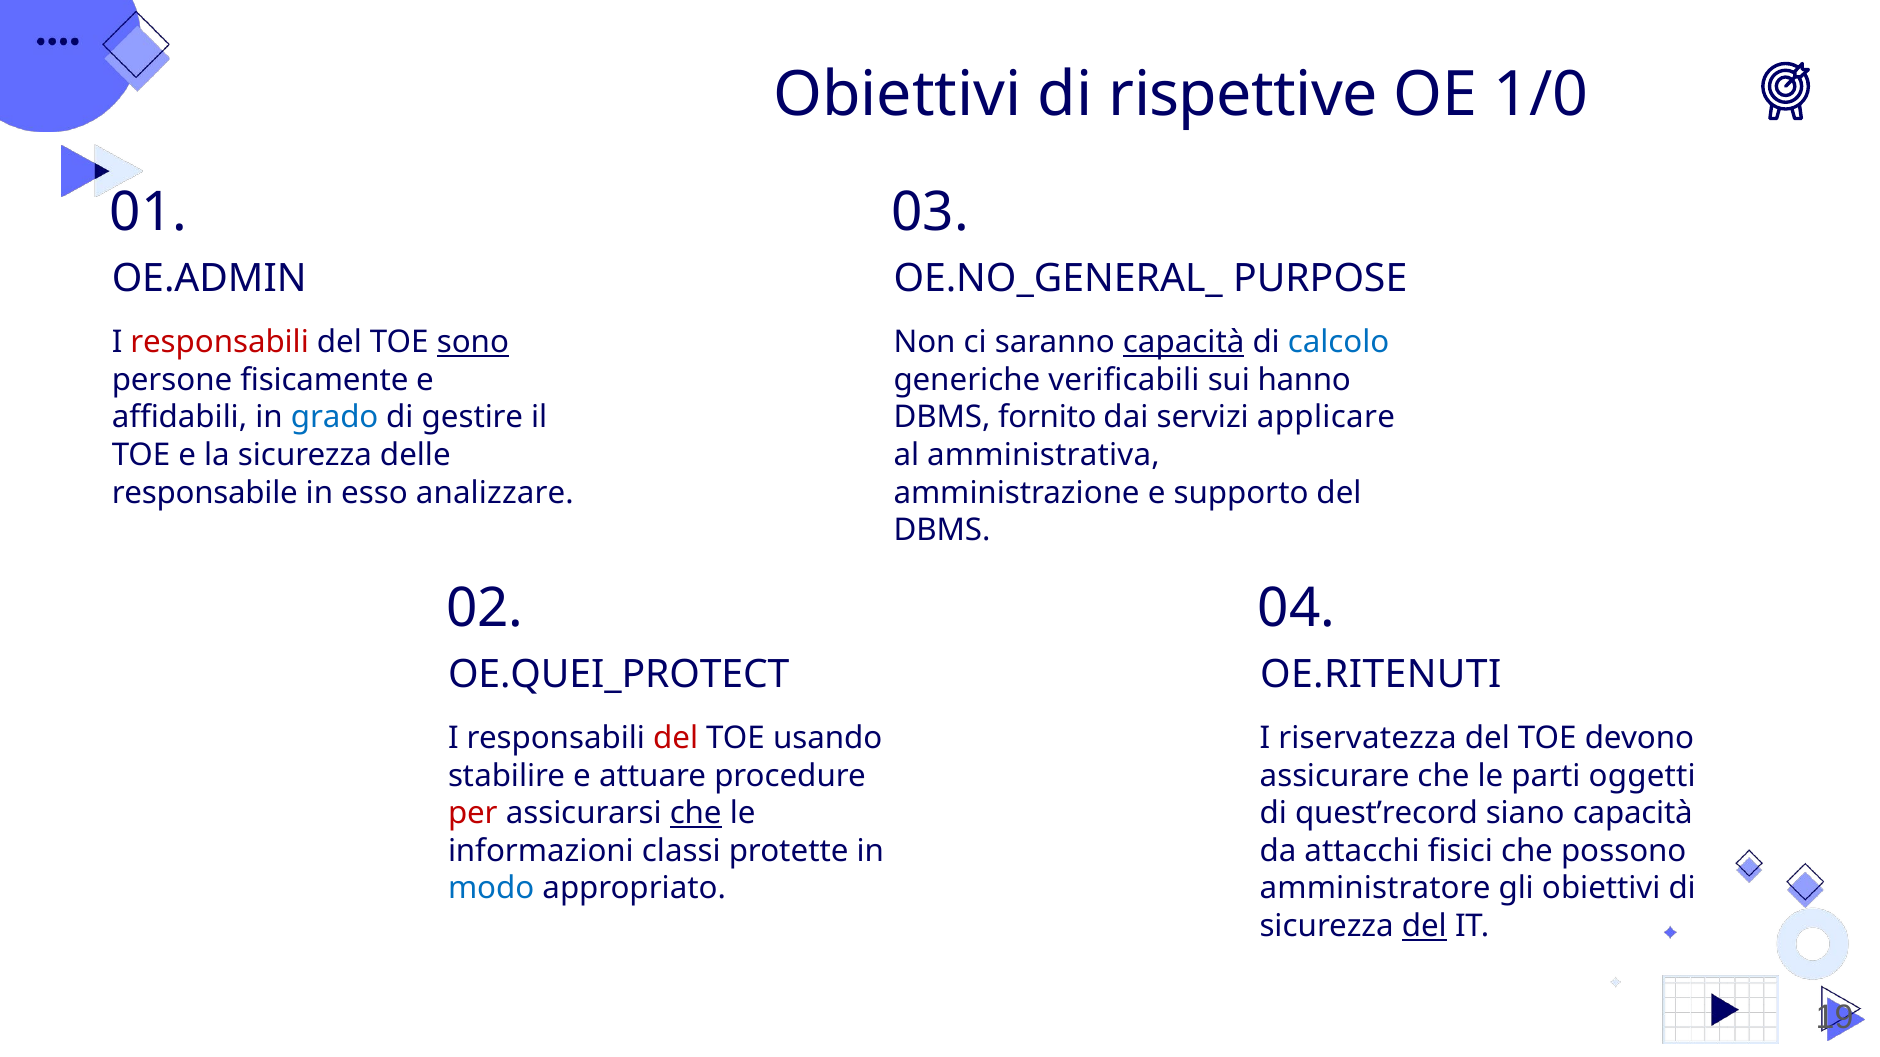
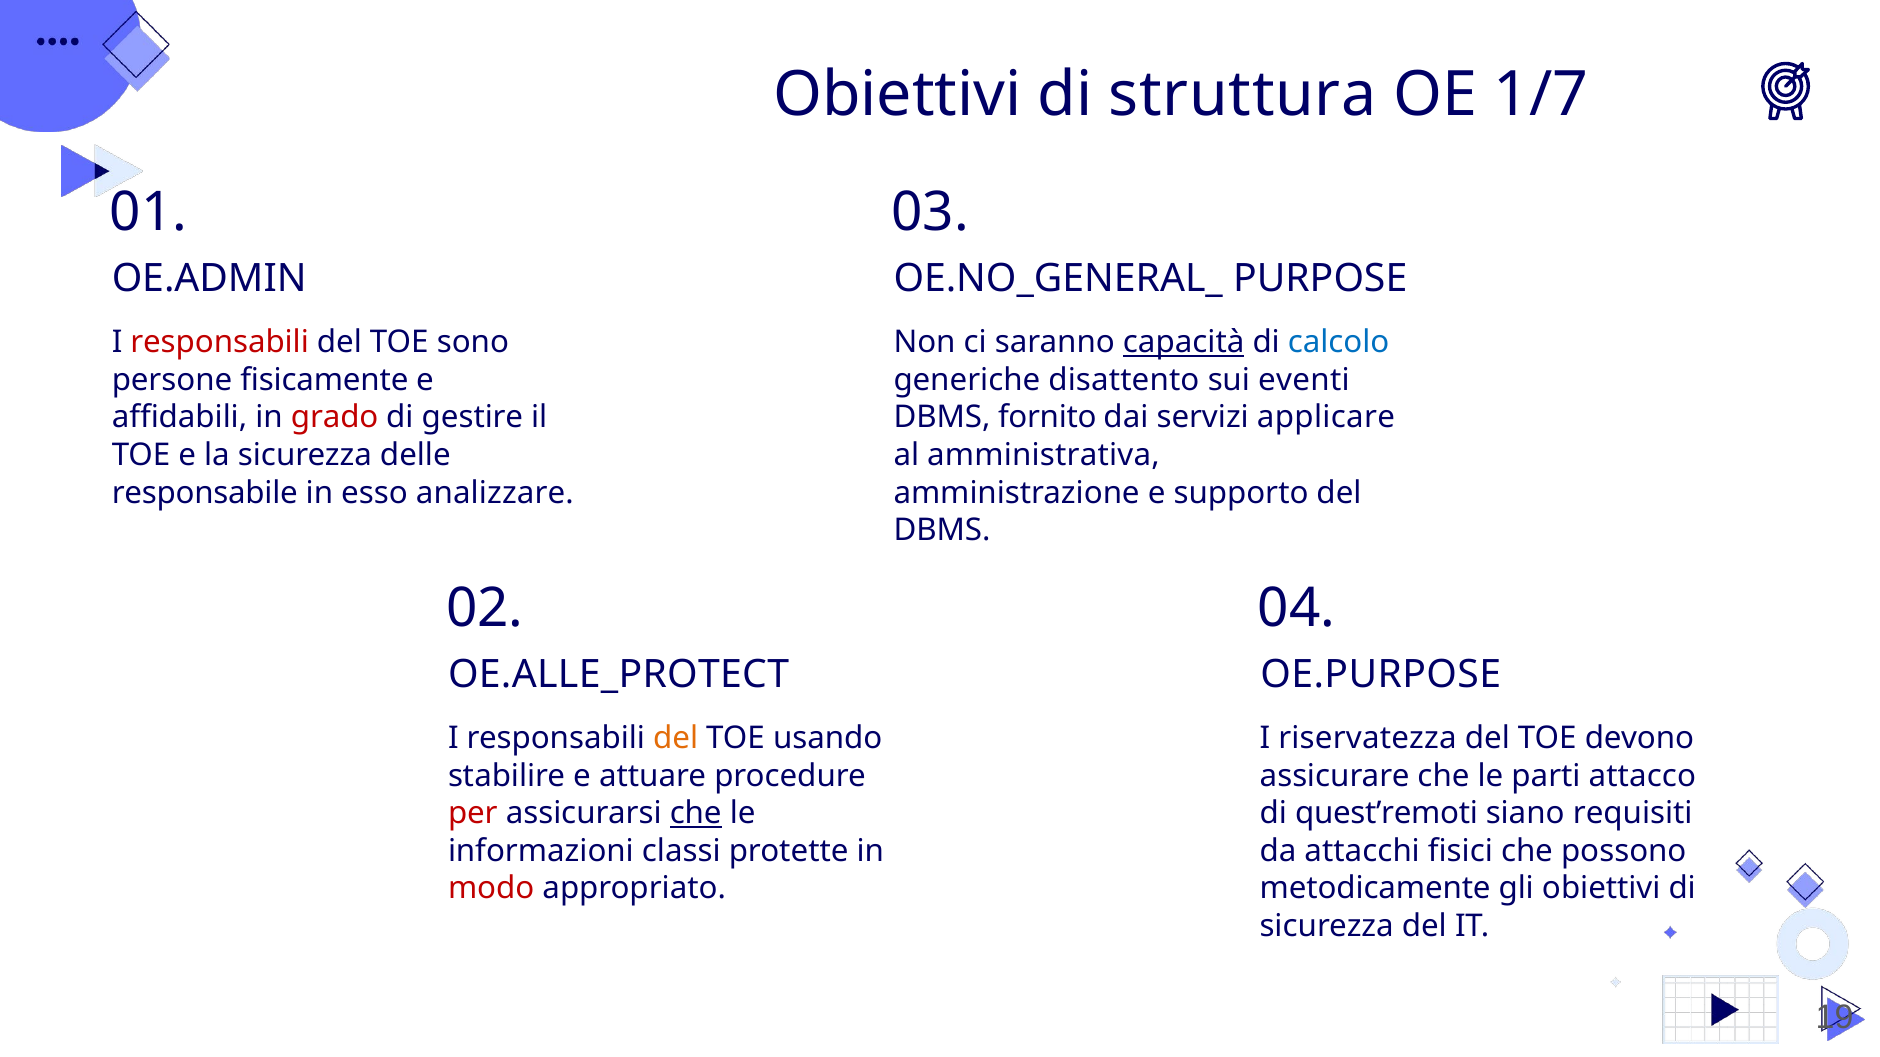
rispettive: rispettive -> struttura
1/0: 1/0 -> 1/7
sono underline: present -> none
verificabili: verificabili -> disattento
hanno: hanno -> eventi
grado colour: blue -> red
OE.QUEI_PROTECT: OE.QUEI_PROTECT -> OE.ALLE_PROTECT
OE.RITENUTI: OE.RITENUTI -> OE.PURPOSE
del at (676, 739) colour: red -> orange
oggetti: oggetti -> attacco
quest’record: quest’record -> quest’remoti
siano capacità: capacità -> requisiti
modo colour: blue -> red
amministratore: amministratore -> metodicamente
del at (1424, 927) underline: present -> none
